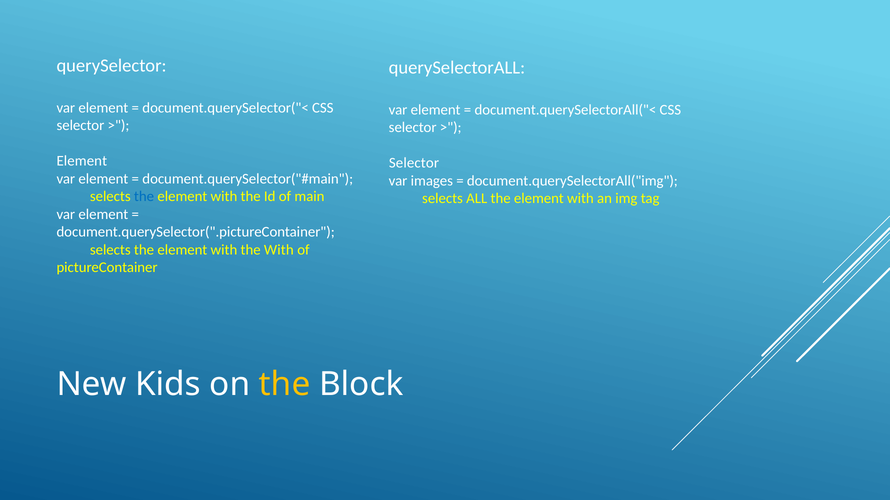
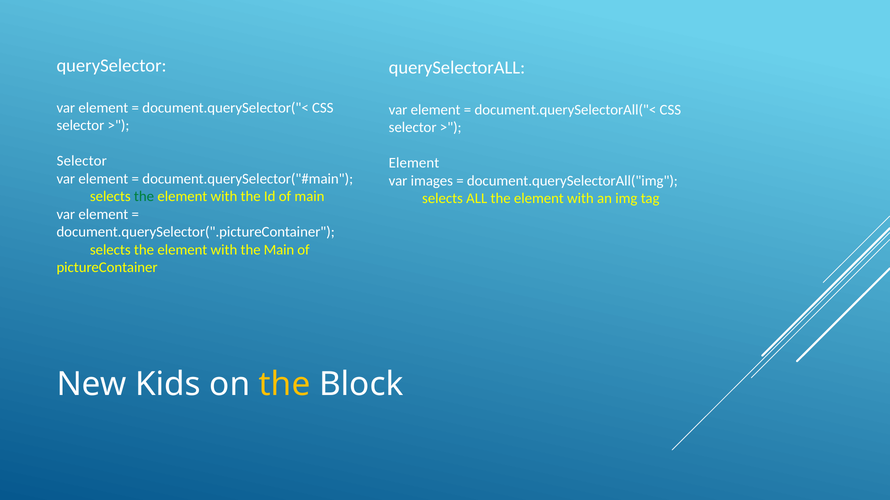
Element at (82, 161): Element -> Selector
Selector at (414, 163): Selector -> Element
the at (144, 197) colour: blue -> green
the With: With -> Main
